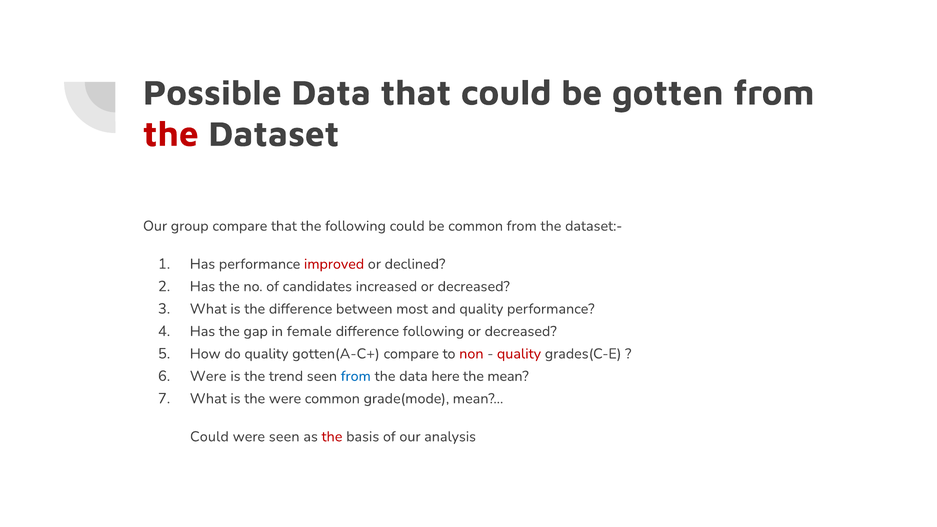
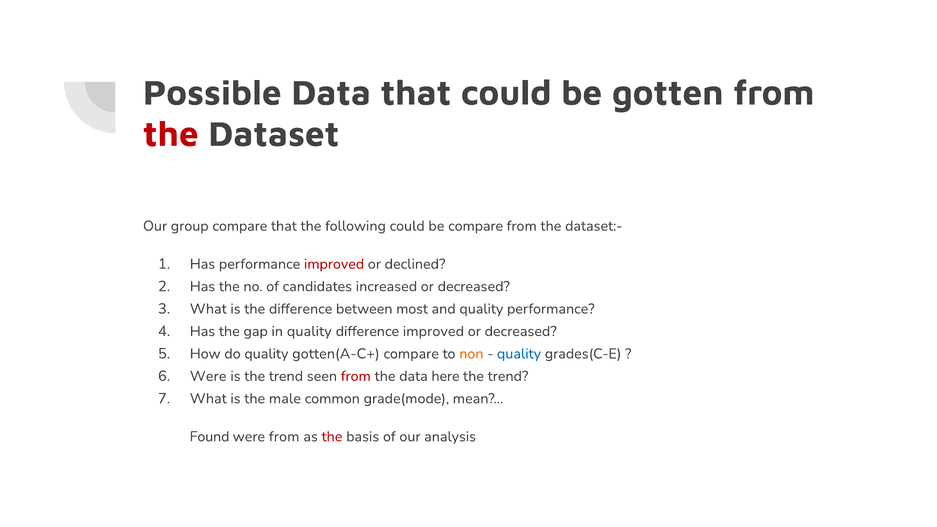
be common: common -> compare
in female: female -> quality
difference following: following -> improved
non colour: red -> orange
quality at (519, 354) colour: red -> blue
from at (356, 376) colour: blue -> red
mean at (508, 376): mean -> trend
the were: were -> male
Could at (209, 437): Could -> Found
were seen: seen -> from
